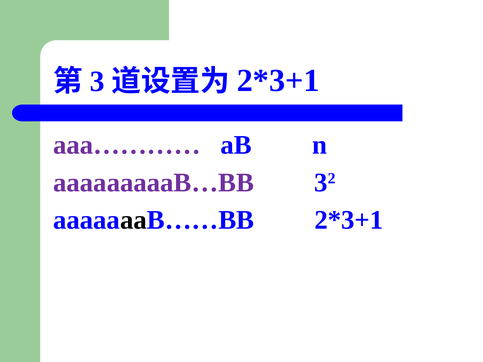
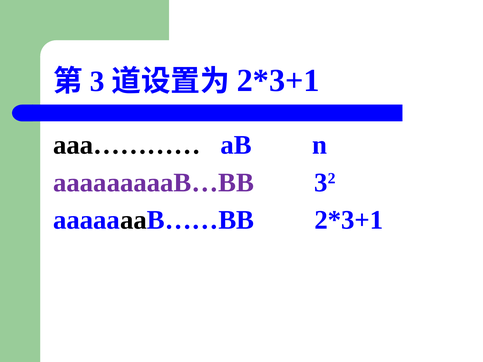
aaa………… colour: purple -> black
